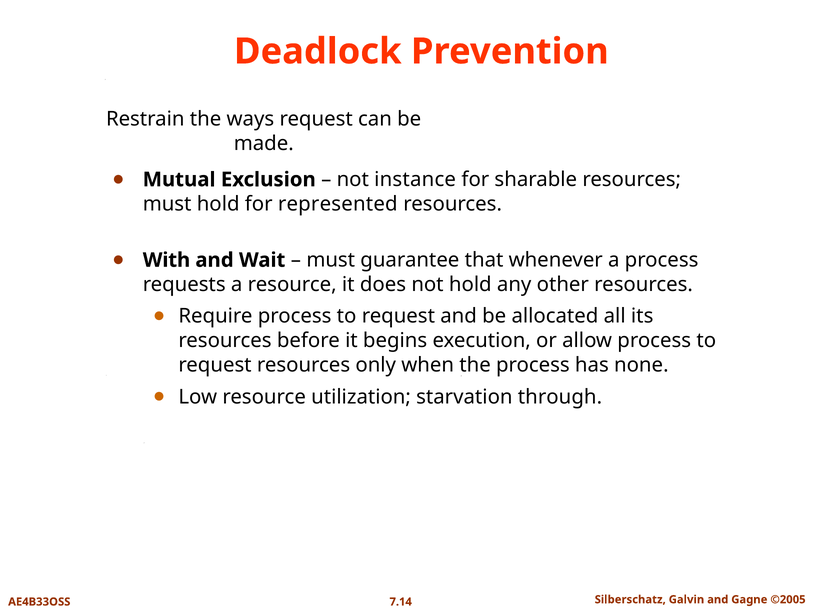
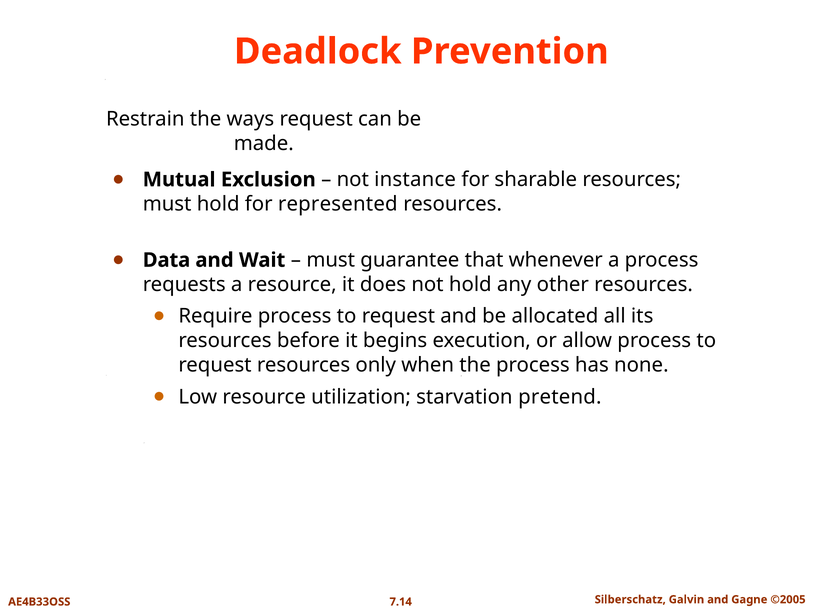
With: With -> Data
through: through -> pretend
